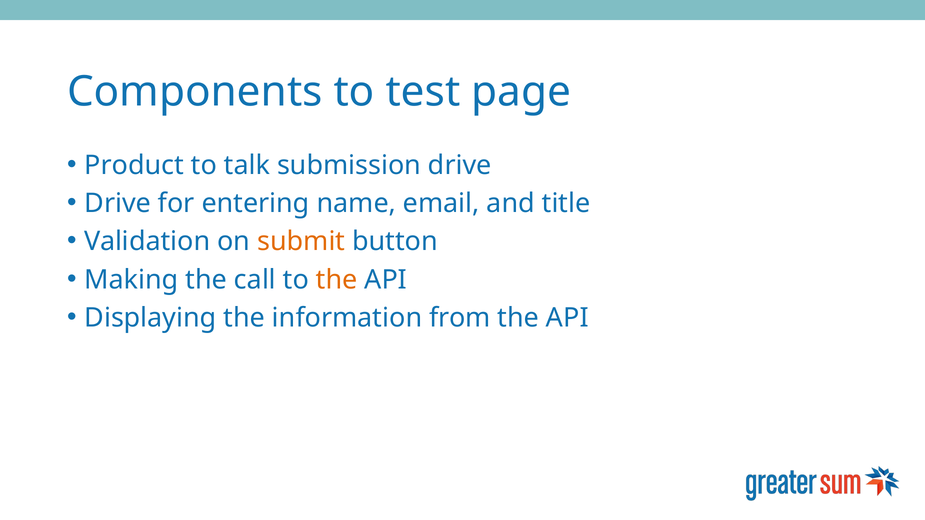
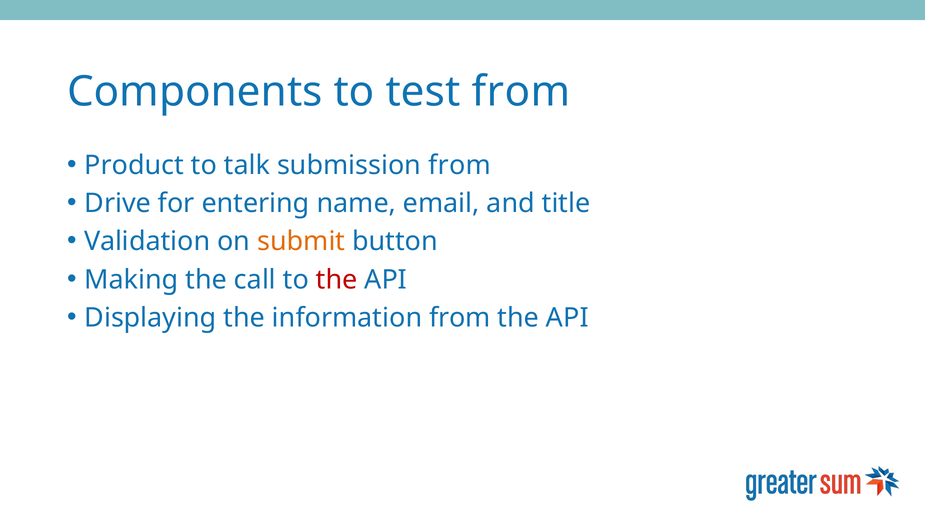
test page: page -> from
submission drive: drive -> from
the at (337, 280) colour: orange -> red
